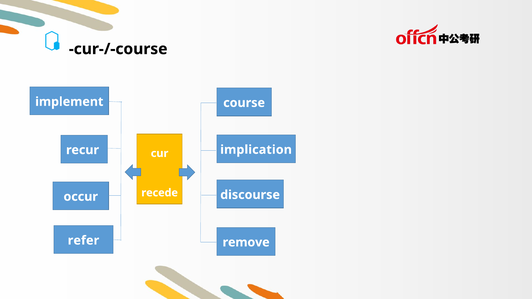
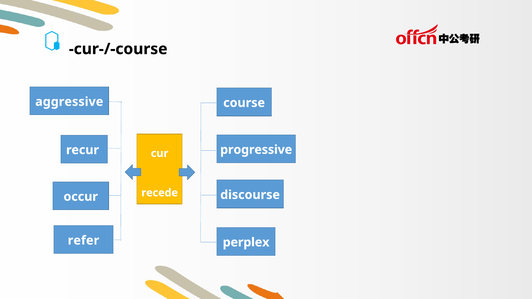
implement: implement -> aggressive
implication: implication -> progressive
remove: remove -> perplex
